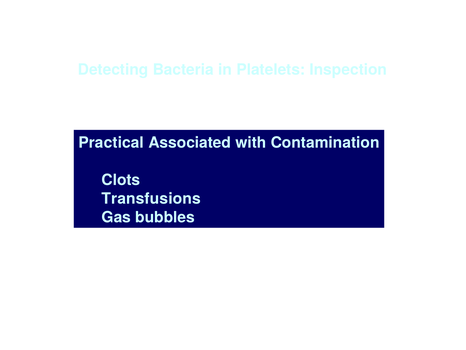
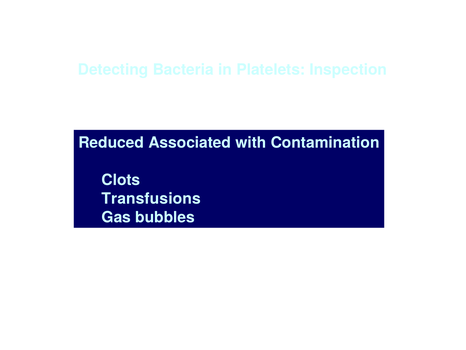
Practical: Practical -> Reduced
